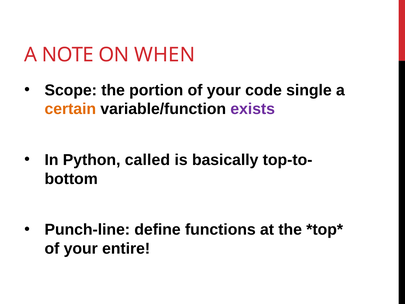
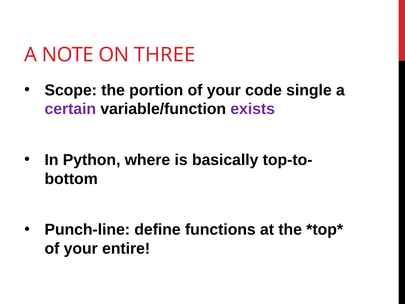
WHEN: WHEN -> THREE
certain colour: orange -> purple
called: called -> where
